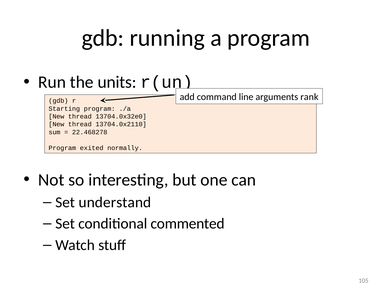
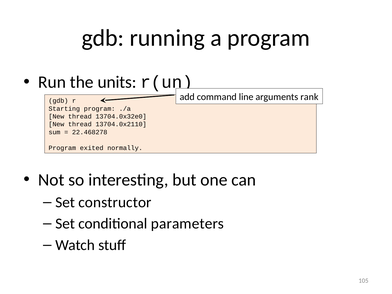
understand: understand -> constructor
commented: commented -> parameters
